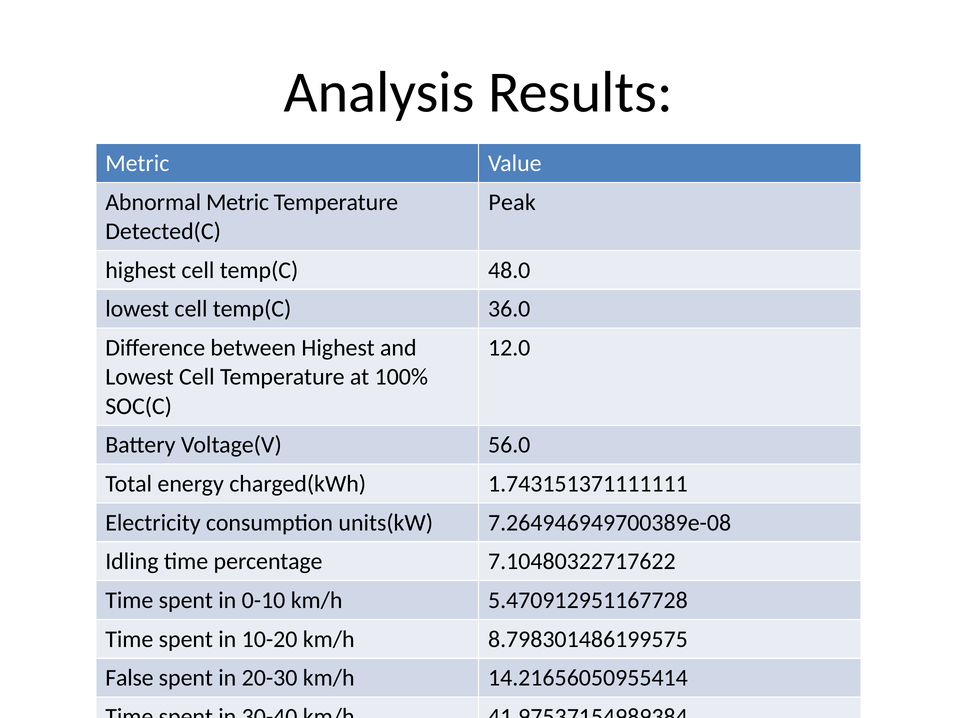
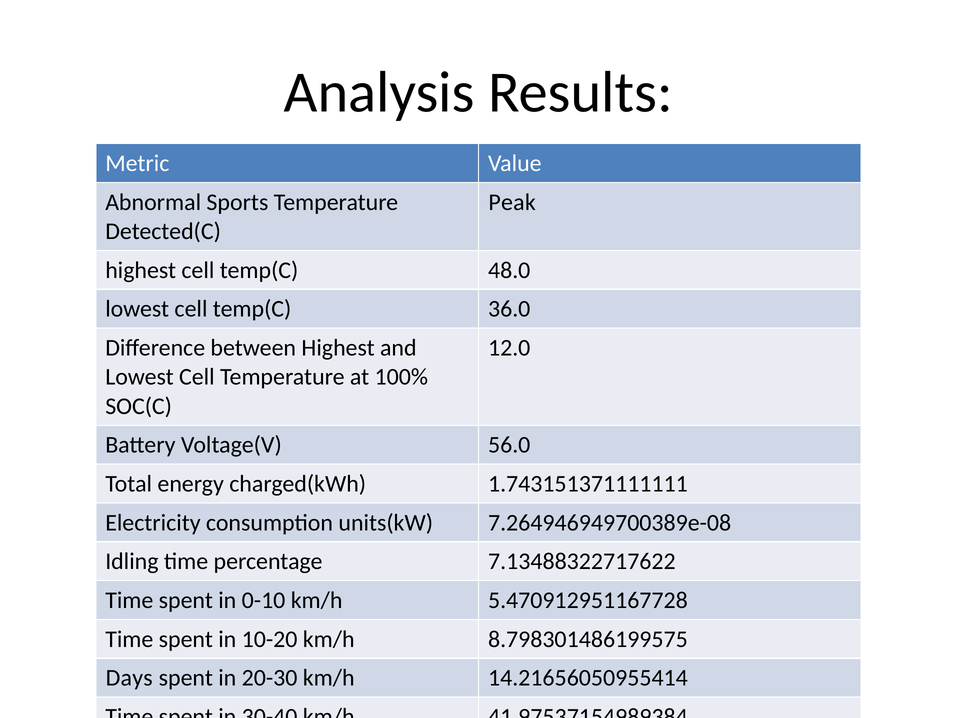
Abnormal Metric: Metric -> Sports
7.10480322717622: 7.10480322717622 -> 7.13488322717622
False: False -> Days
